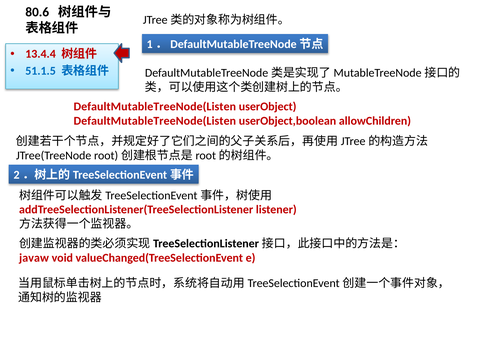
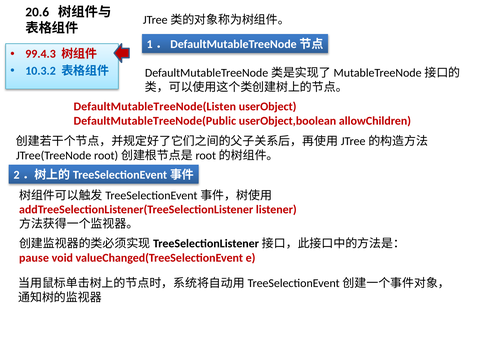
80.6: 80.6 -> 20.6
13.4.4: 13.4.4 -> 99.4.3
51.1.5: 51.1.5 -> 10.3.2
DefaultMutableTreeNode(Listen at (155, 121): DefaultMutableTreeNode(Listen -> DefaultMutableTreeNode(Public
javaw: javaw -> pause
